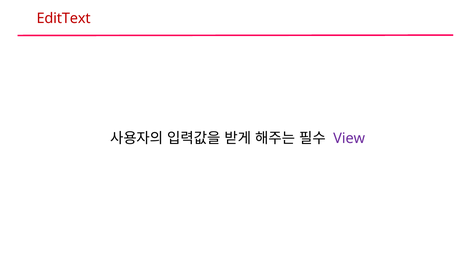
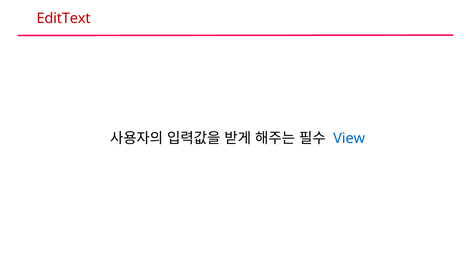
View colour: purple -> blue
